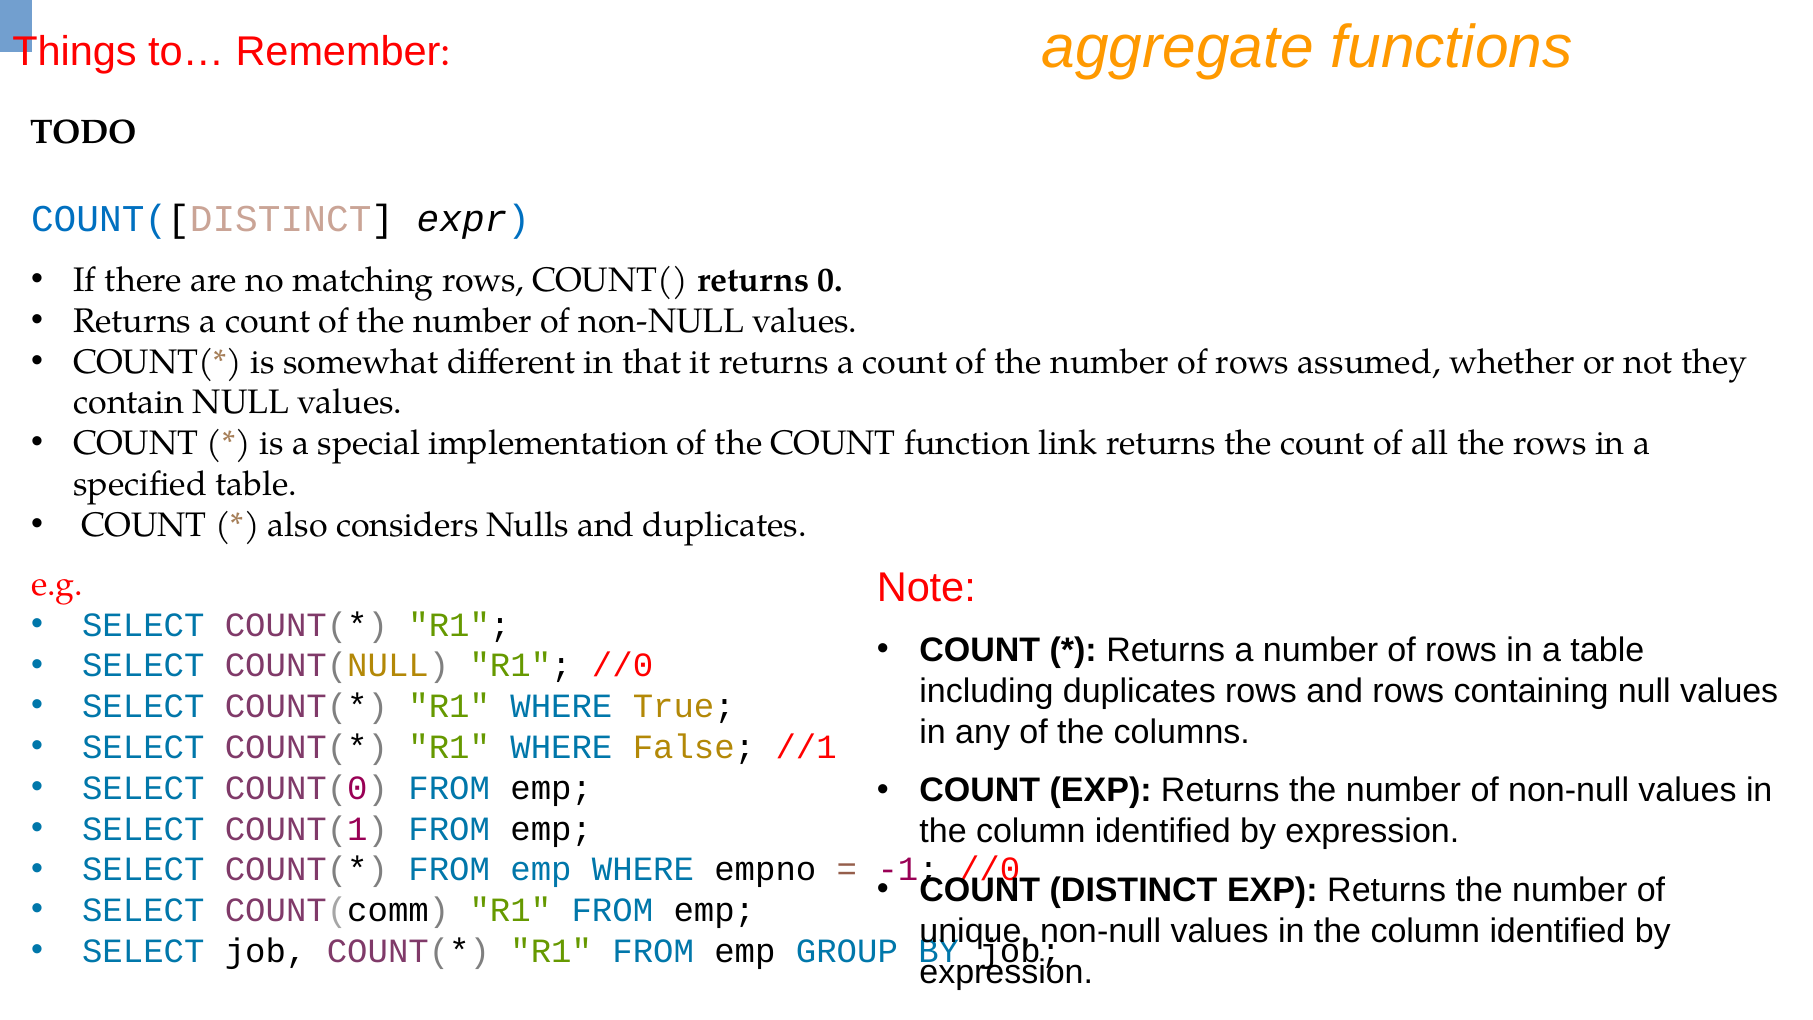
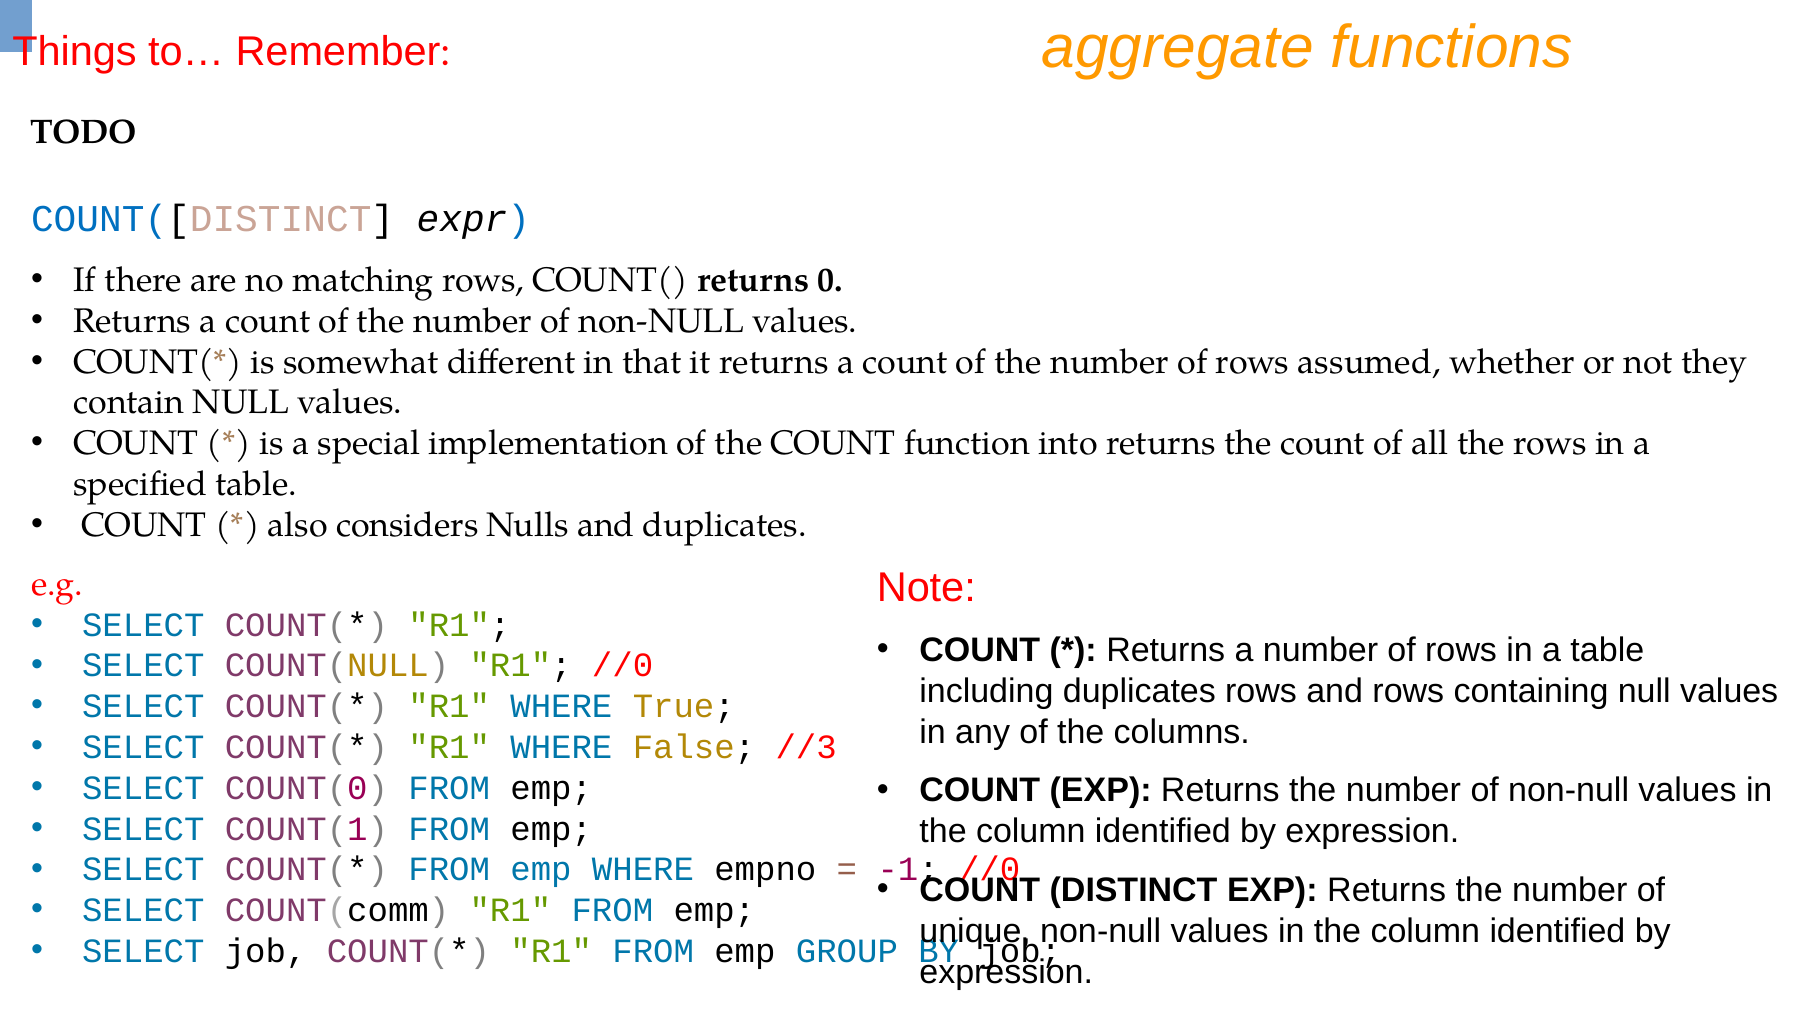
link: link -> into
//1: //1 -> //3
